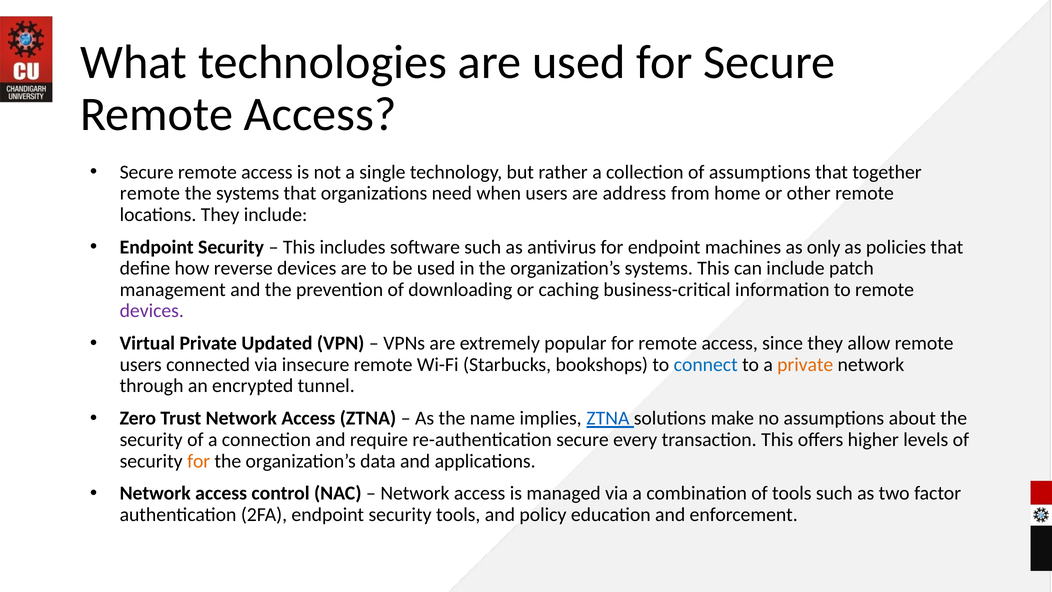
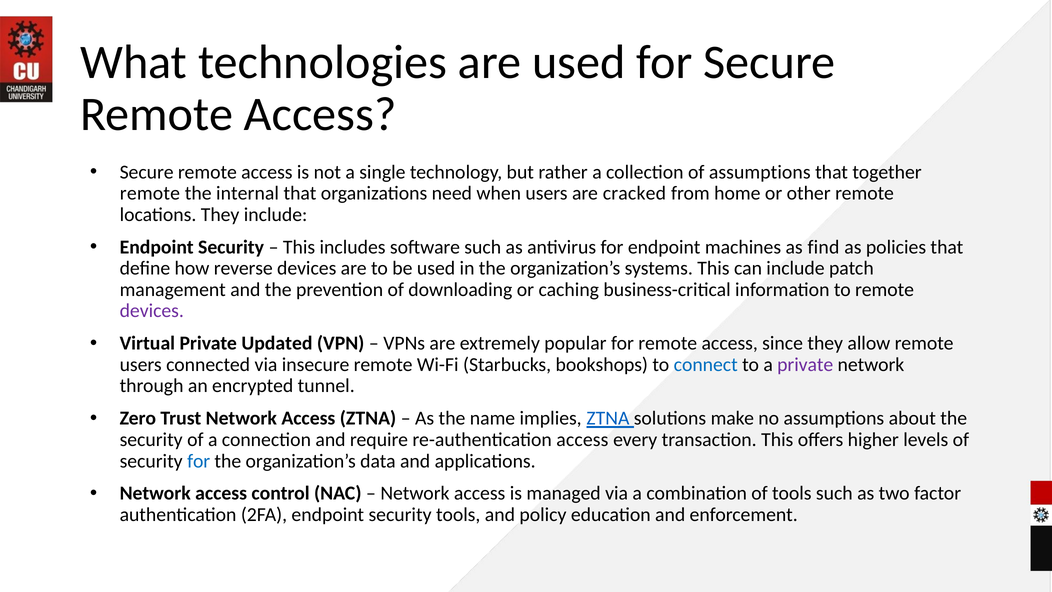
the systems: systems -> internal
address: address -> cracked
only: only -> find
private at (805, 364) colour: orange -> purple
re-authentication secure: secure -> access
for at (199, 461) colour: orange -> blue
